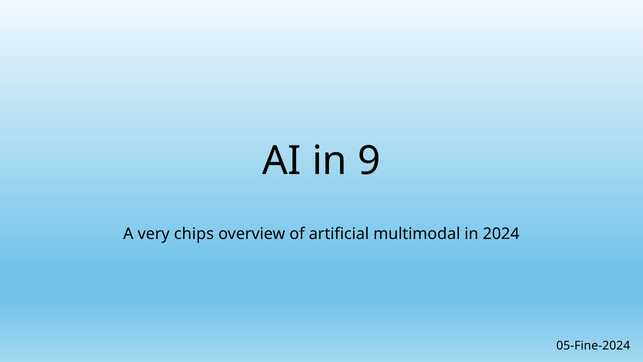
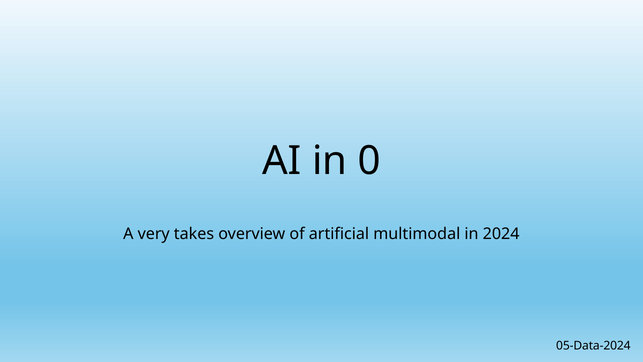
9: 9 -> 0
chips: chips -> takes
05-Fine-2024: 05-Fine-2024 -> 05-Data-2024
